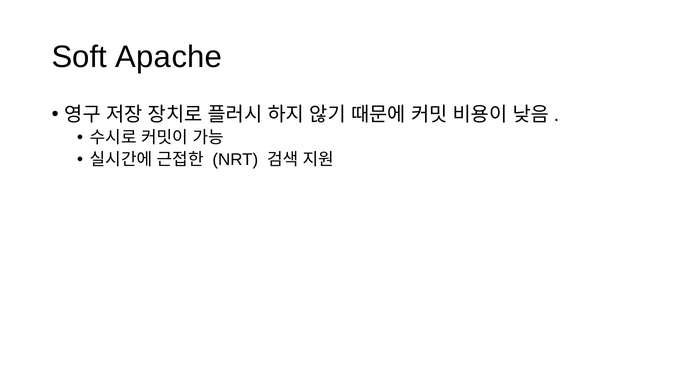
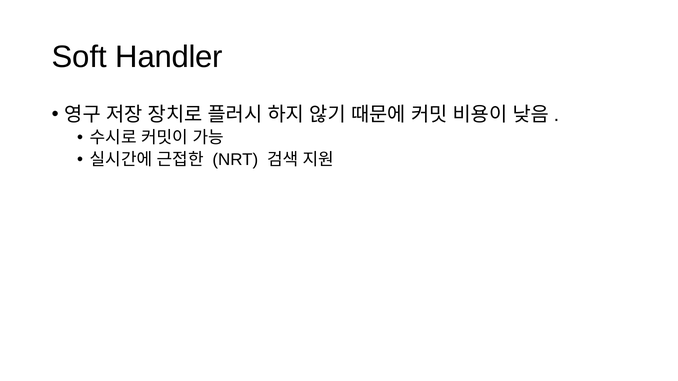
Apache: Apache -> Handler
